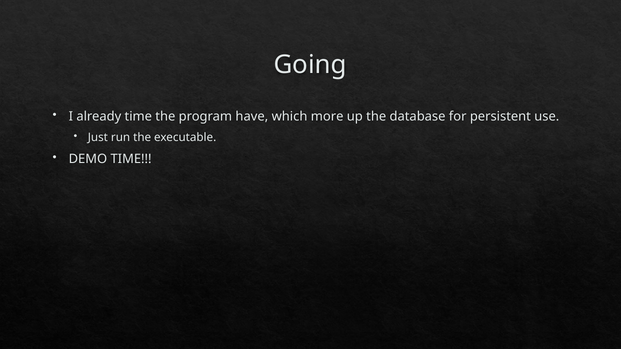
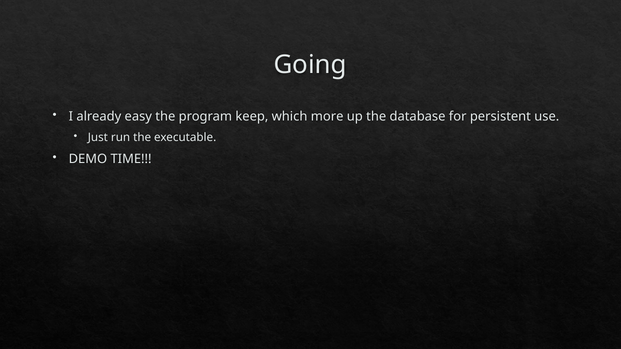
already time: time -> easy
have: have -> keep
